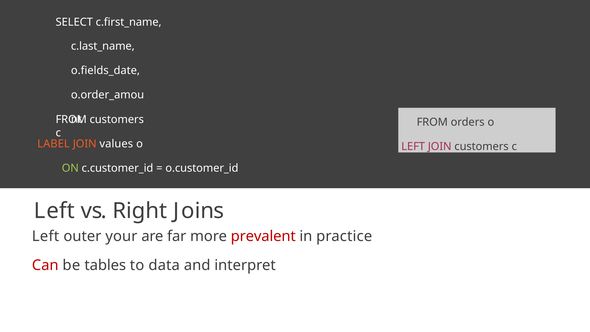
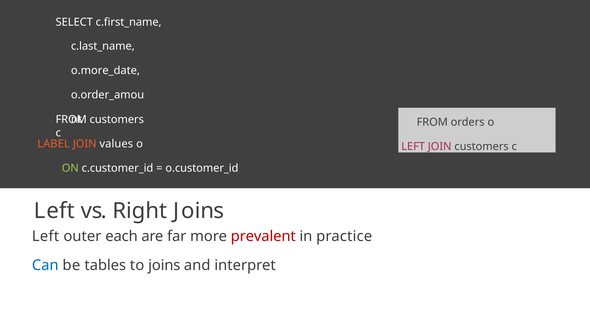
o.fields_date: o.fields_date -> o.more_date
your: your -> each
Can colour: red -> blue
to data: data -> joins
